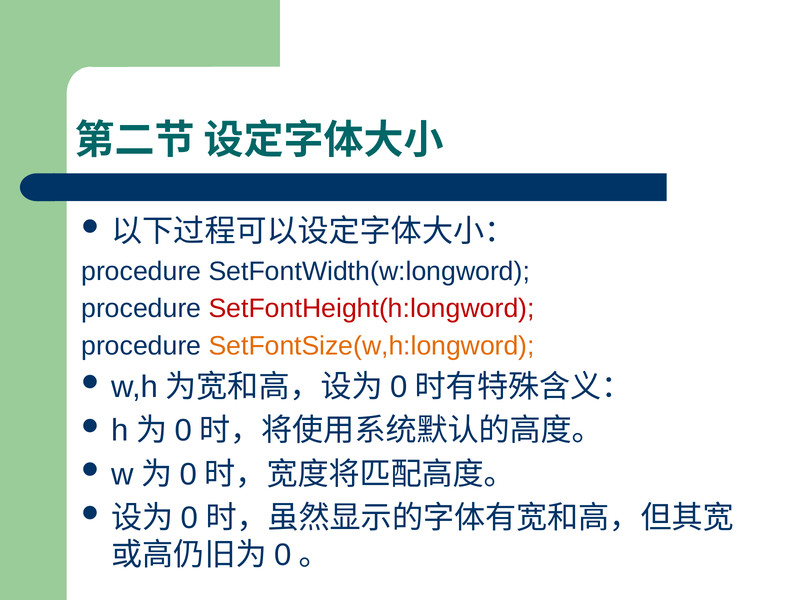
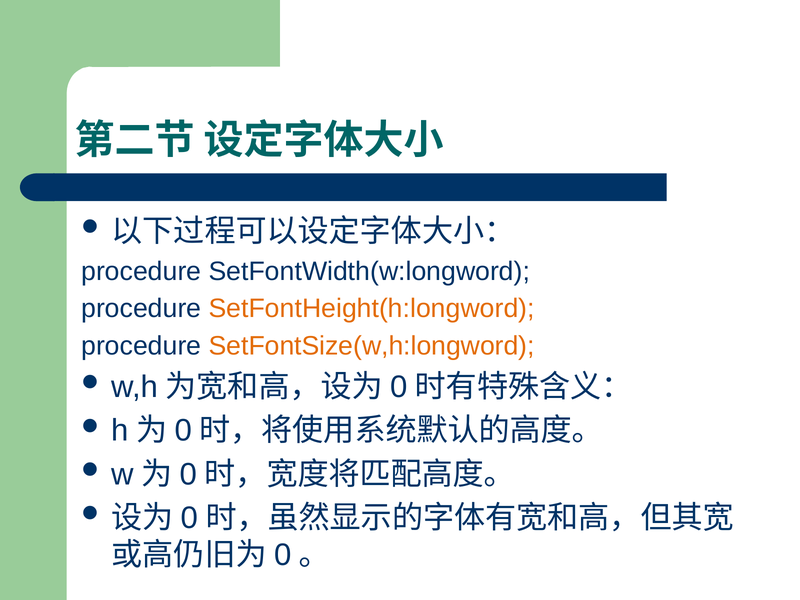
SetFontHeight(h:longword colour: red -> orange
